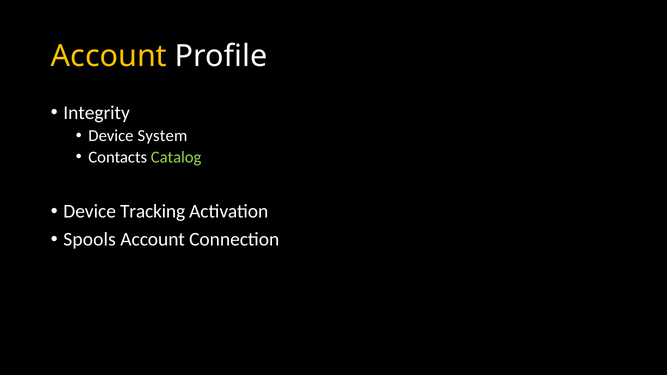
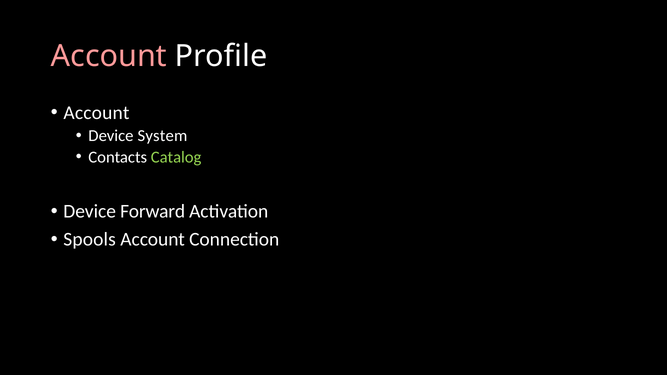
Account at (109, 56) colour: yellow -> pink
Integrity at (97, 113): Integrity -> Account
Tracking: Tracking -> Forward
